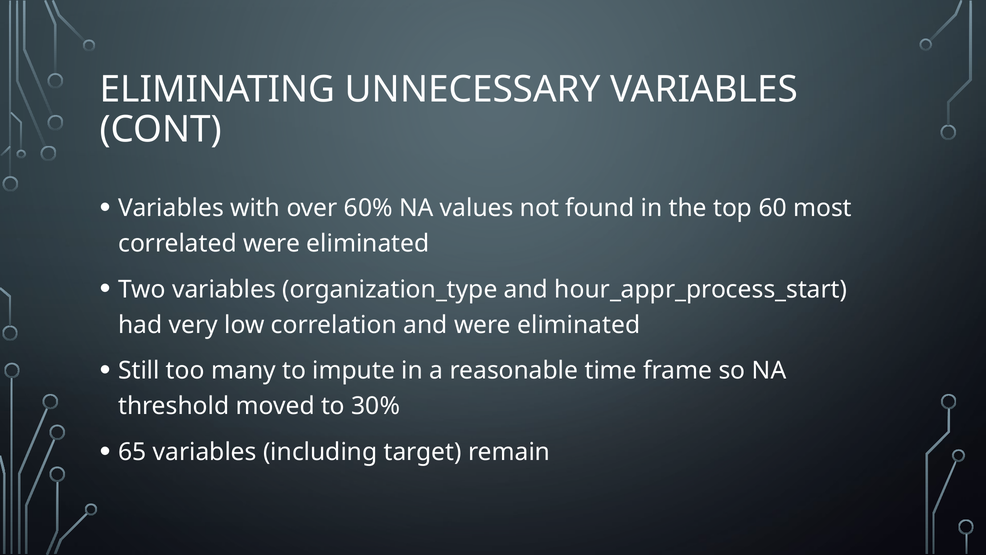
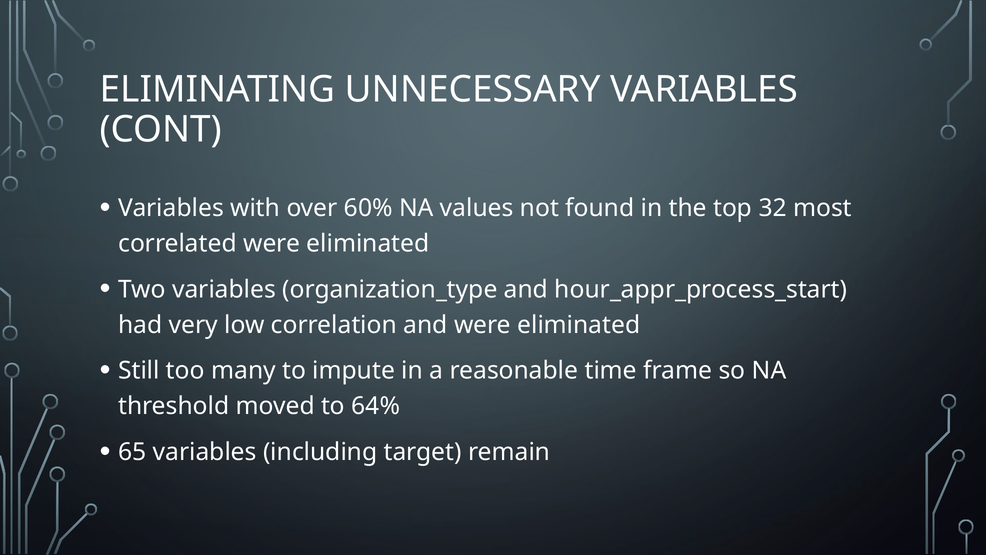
60: 60 -> 32
30%: 30% -> 64%
